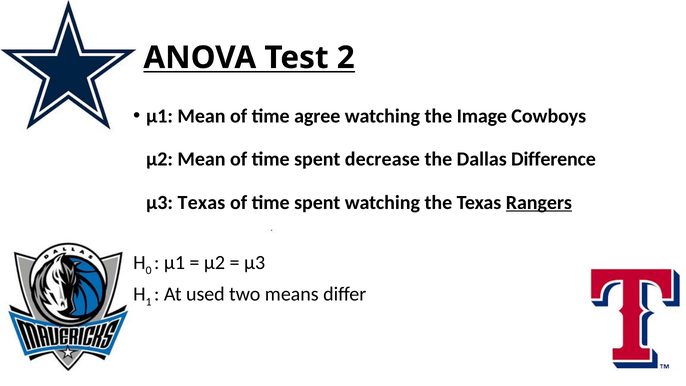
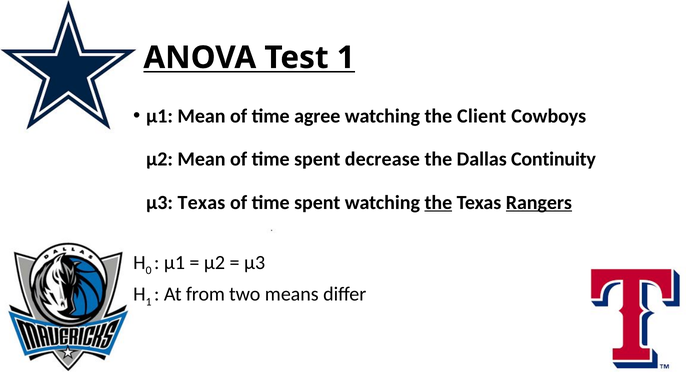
Test 2: 2 -> 1
Image: Image -> Client
Difference: Difference -> Continuity
the at (438, 202) underline: none -> present
used: used -> from
